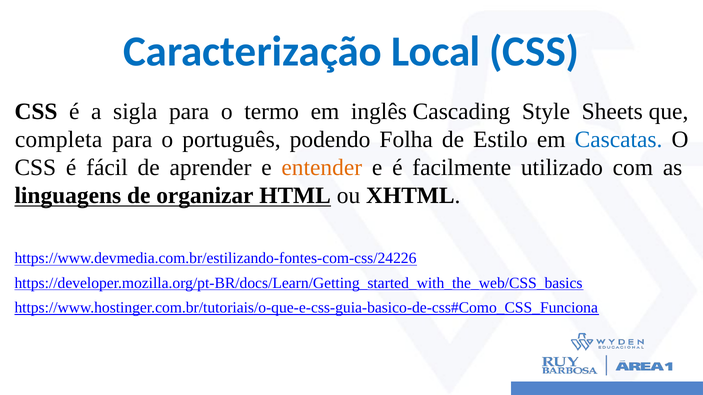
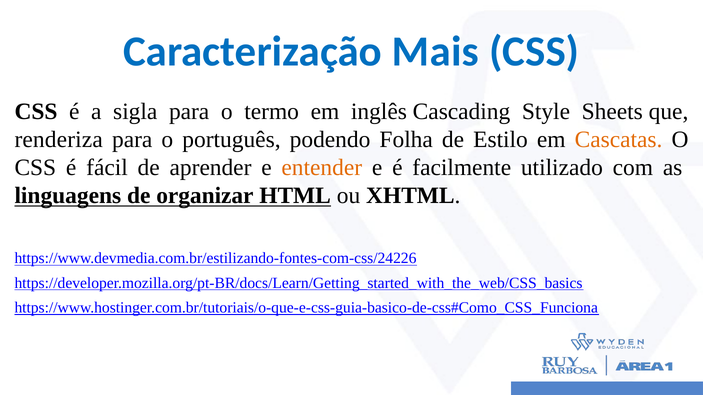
Local: Local -> Mais
completa: completa -> renderiza
Cascatas colour: blue -> orange
